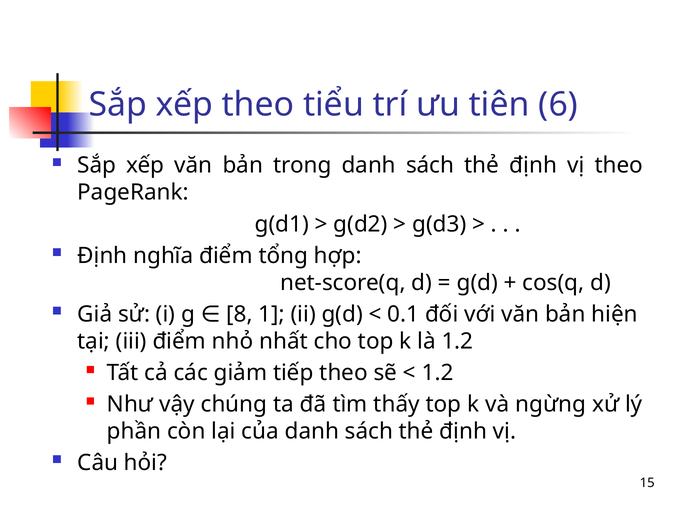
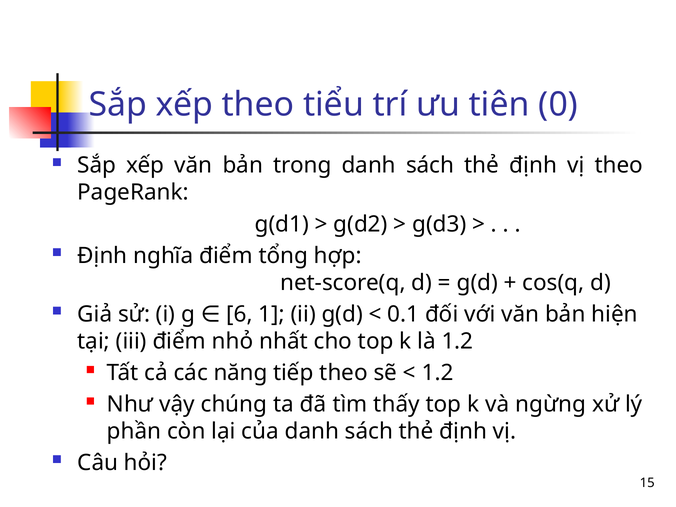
6: 6 -> 0
8: 8 -> 6
giảm: giảm -> năng
